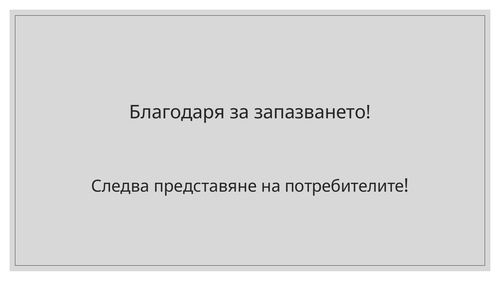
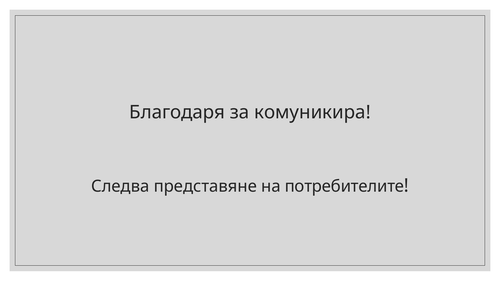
запазването: запазването -> комуникира
